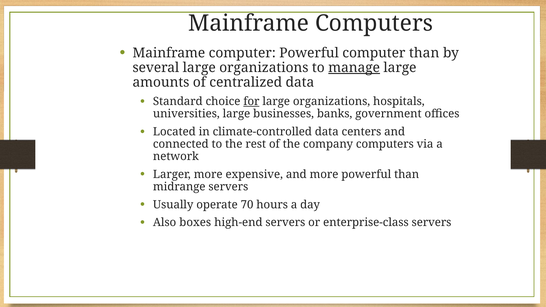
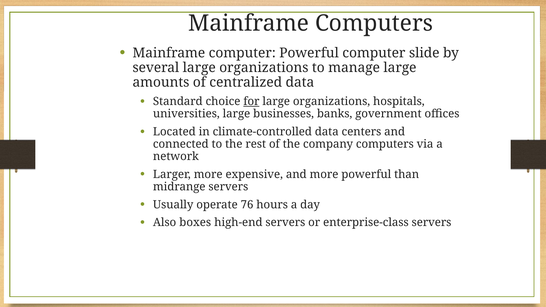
computer than: than -> slide
manage underline: present -> none
70: 70 -> 76
